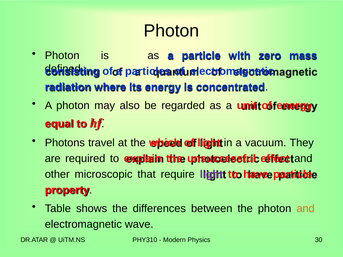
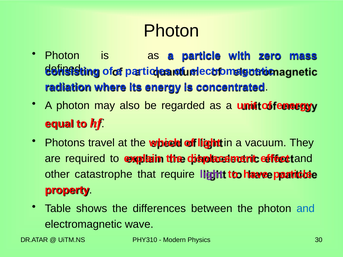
unsuccessful: unsuccessful -> displacement
microscopic: microscopic -> catastrophe
and at (306, 209) colour: orange -> blue
